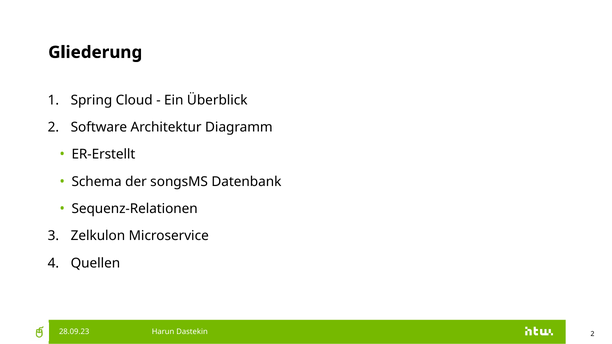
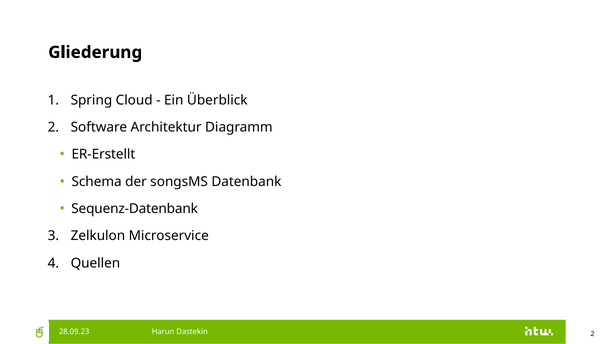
Sequenz-Relationen: Sequenz-Relationen -> Sequenz-Datenbank
